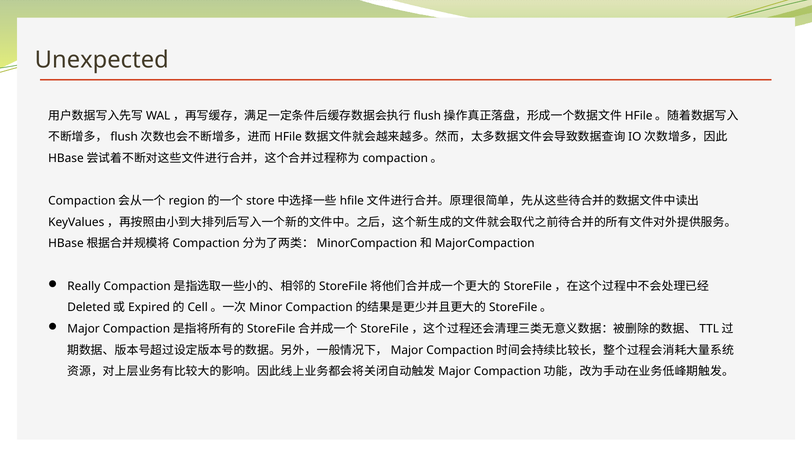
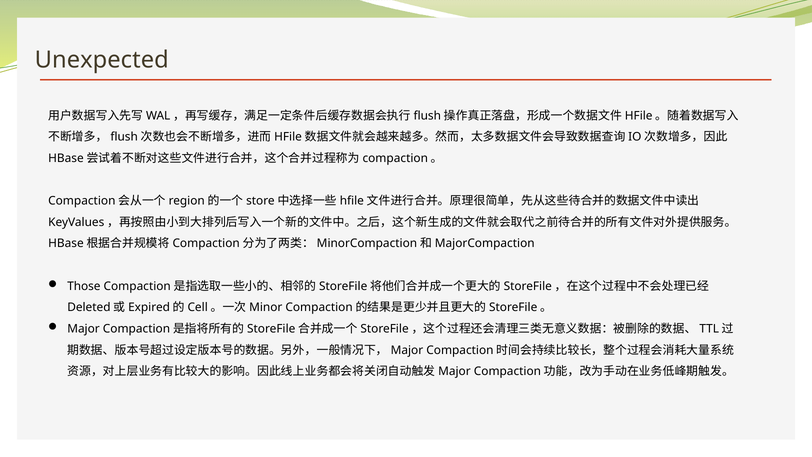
Really: Really -> Those
